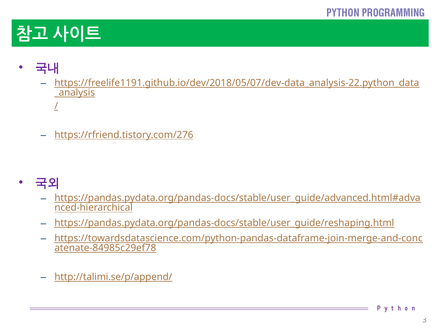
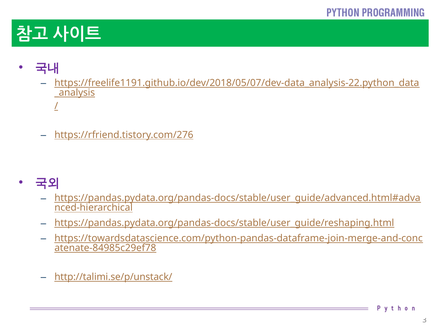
http://talimi.se/p/append/: http://talimi.se/p/append/ -> http://talimi.se/p/unstack/
